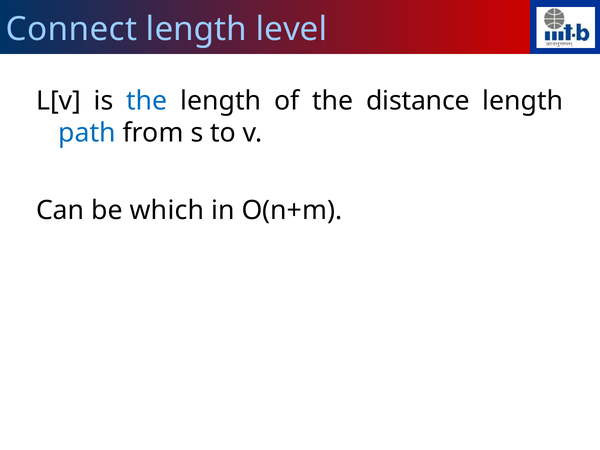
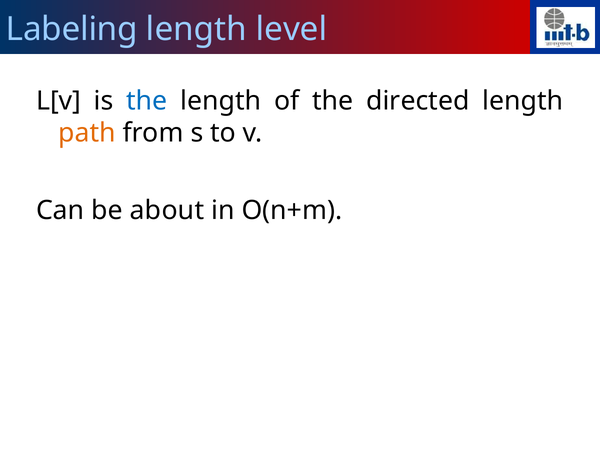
Connect: Connect -> Labeling
distance: distance -> directed
path colour: blue -> orange
which: which -> about
